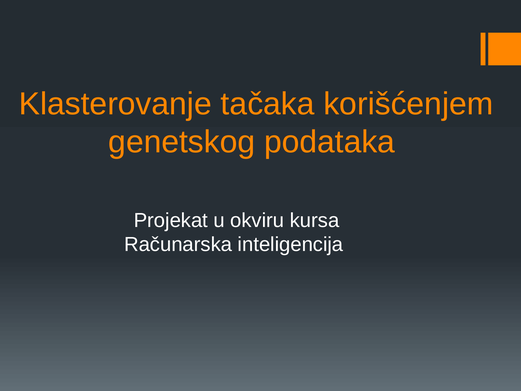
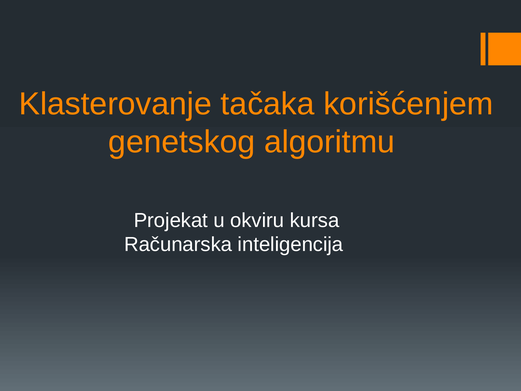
podataka: podataka -> algoritmu
